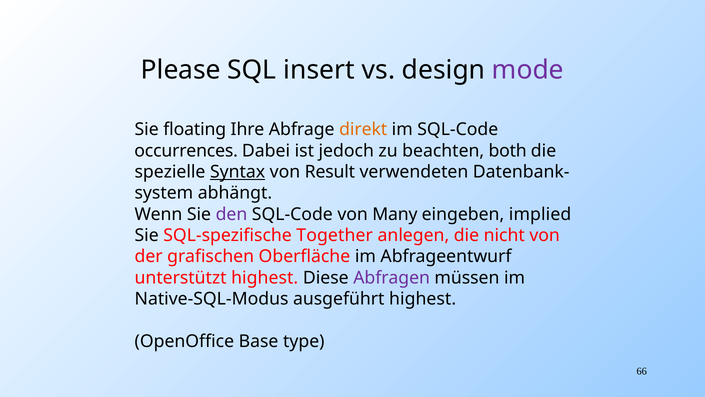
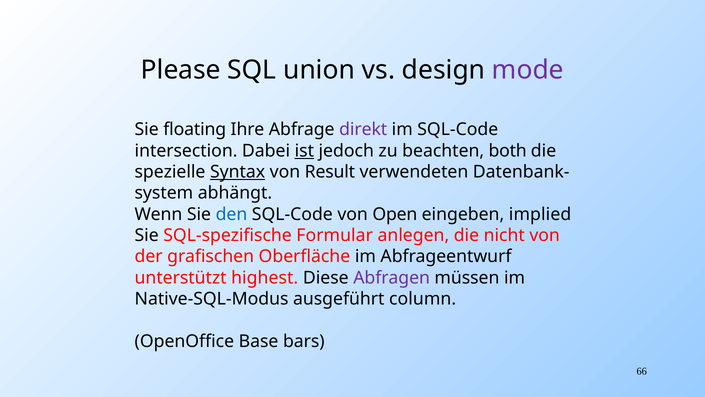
insert: insert -> union
direkt colour: orange -> purple
occurrences: occurrences -> intersection
ist underline: none -> present
den colour: purple -> blue
Many: Many -> Open
Together: Together -> Formular
ausgeführt highest: highest -> column
type: type -> bars
